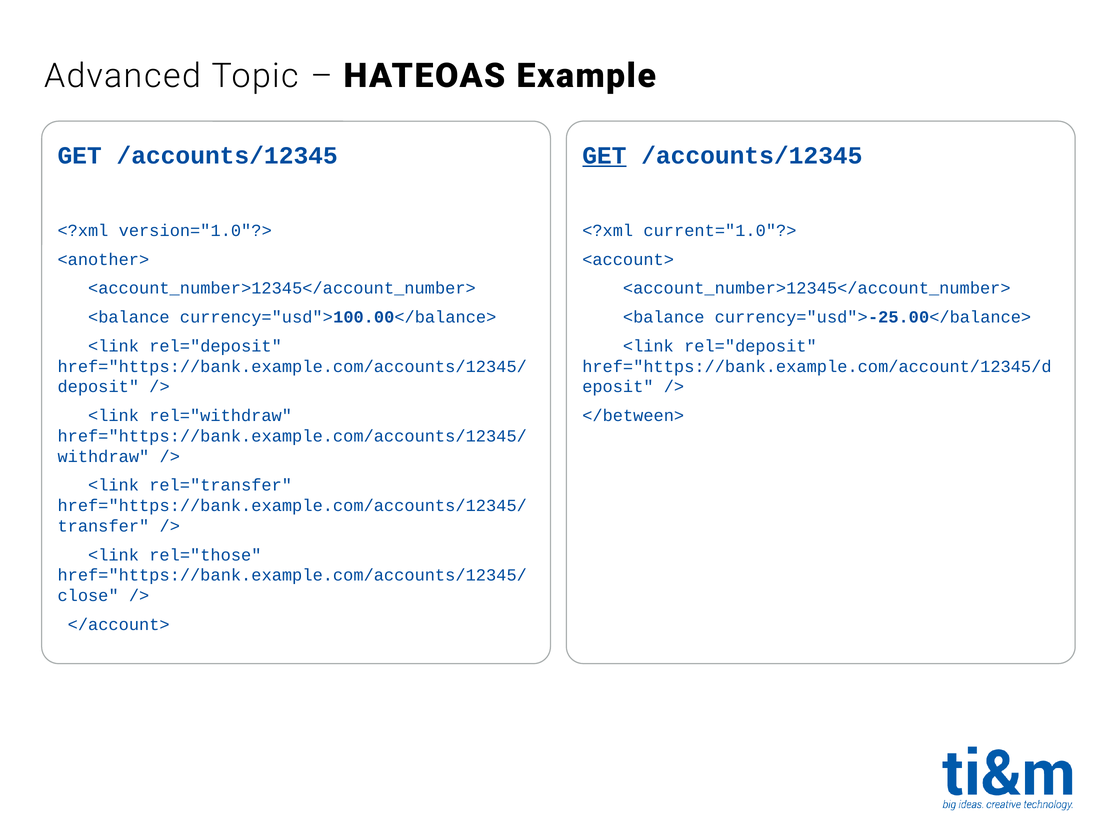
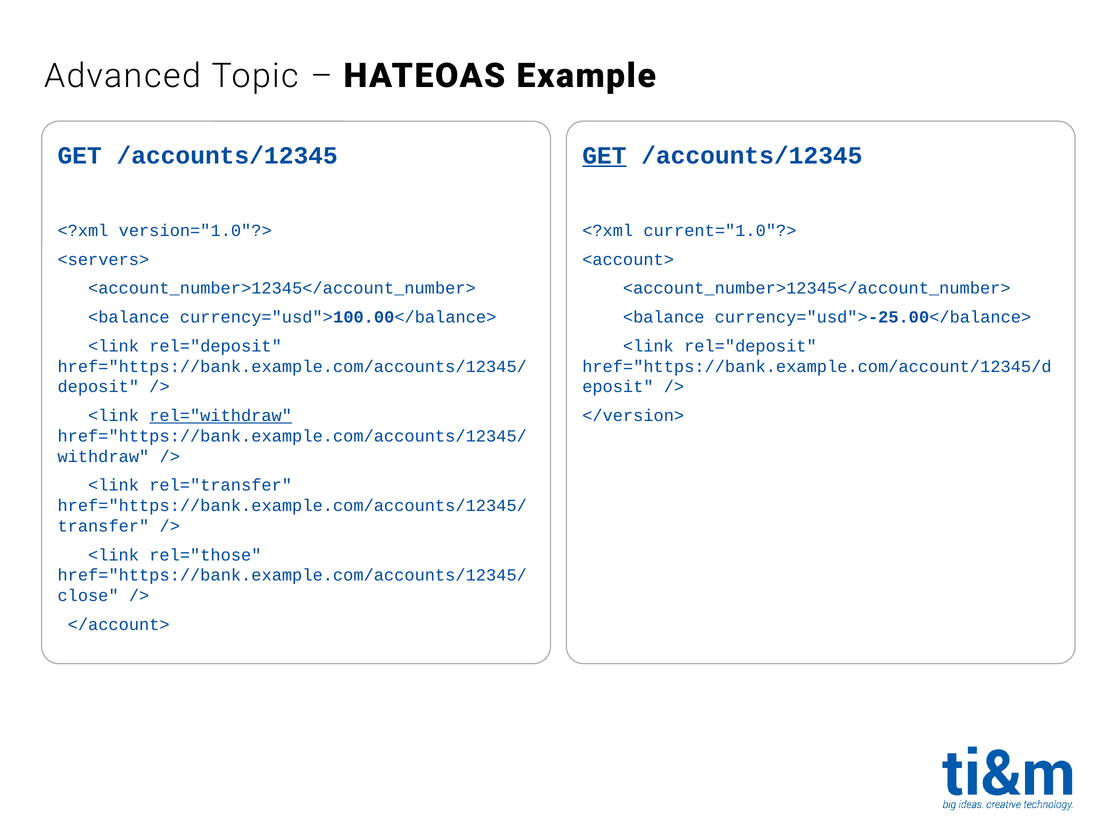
<another>: <another> -> <servers>
rel="withdraw underline: none -> present
</between>: </between> -> </version>
